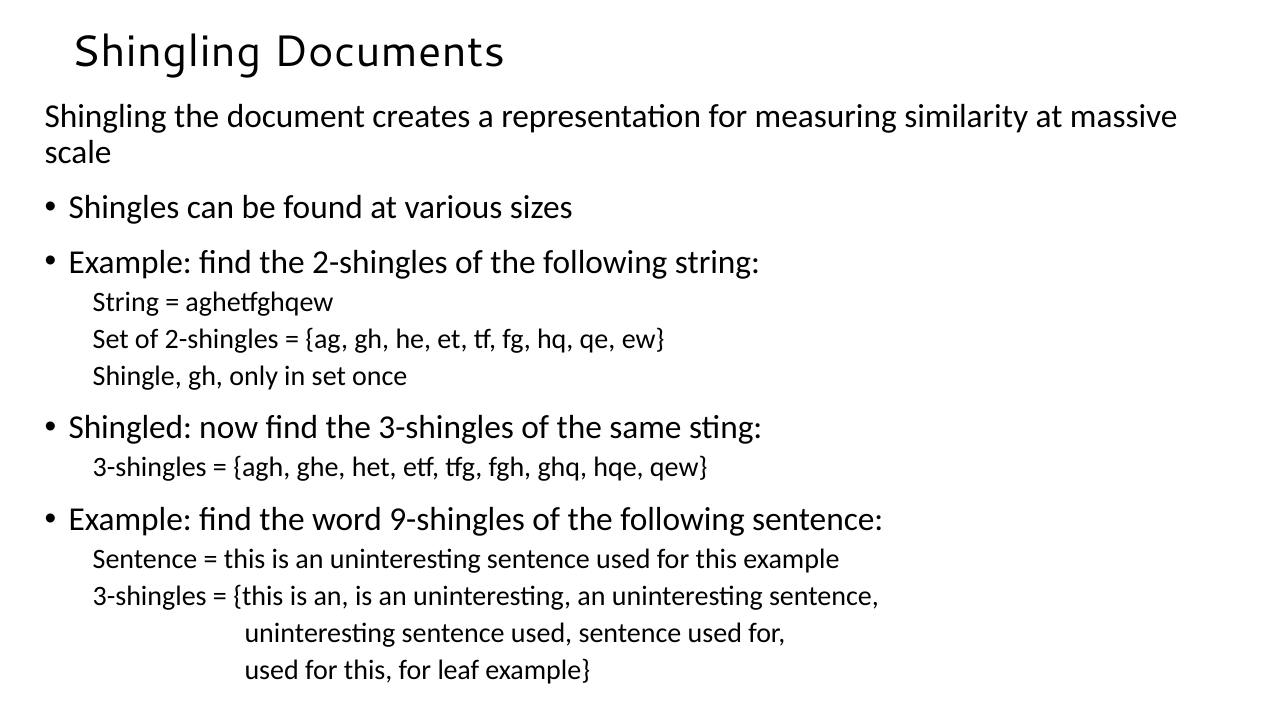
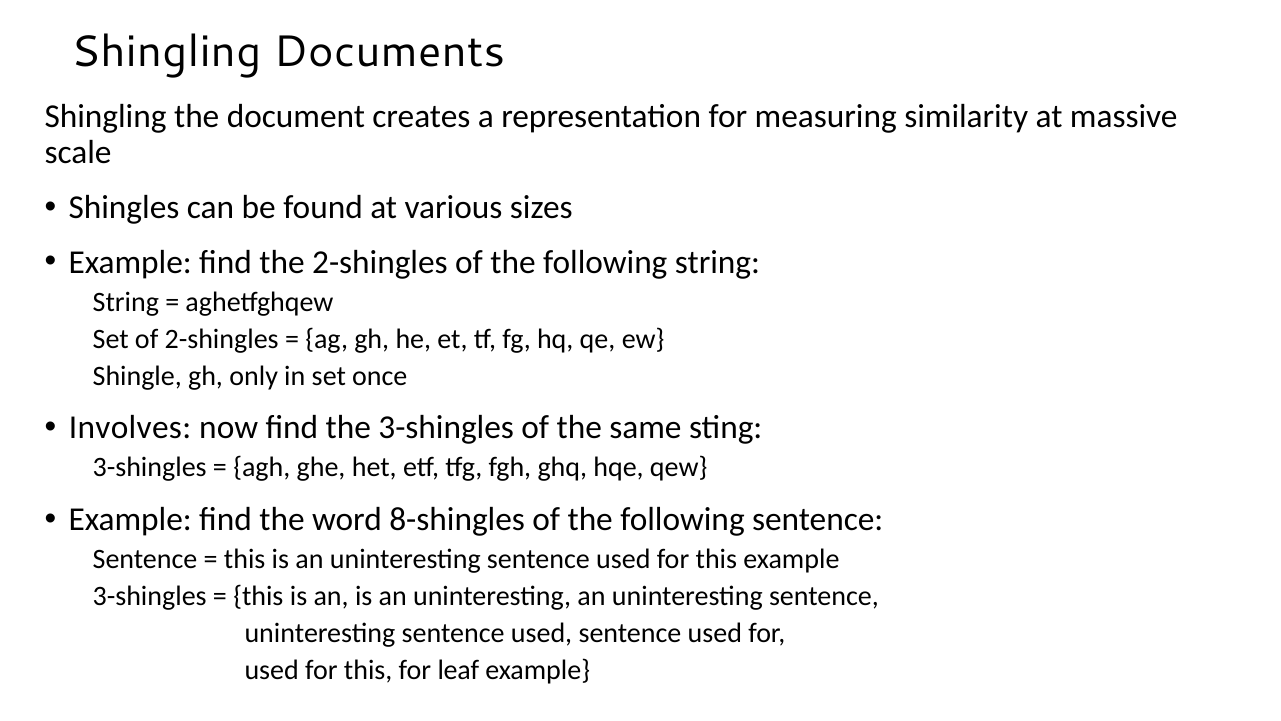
Shingled: Shingled -> Involves
9-shingles: 9-shingles -> 8-shingles
